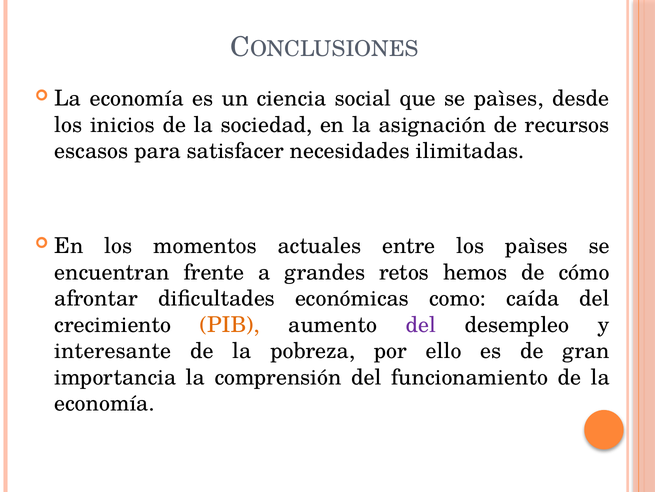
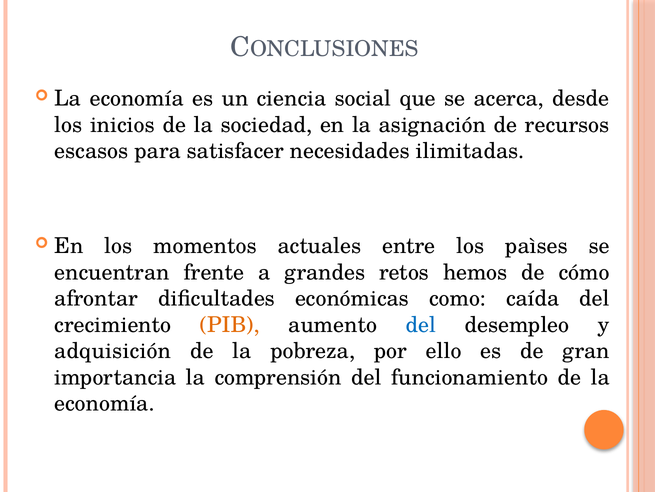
se paìses: paìses -> acerca
del at (421, 324) colour: purple -> blue
interesante: interesante -> adquisición
